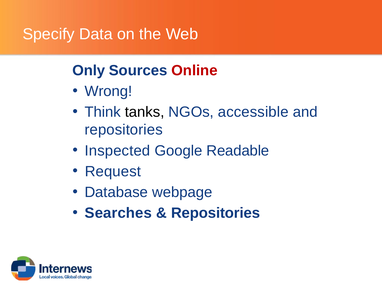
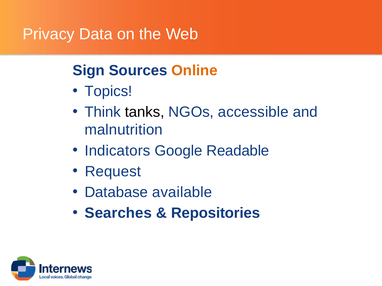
Specify: Specify -> Privacy
Only: Only -> Sign
Online colour: red -> orange
Wrong: Wrong -> Topics
repositories at (124, 130): repositories -> malnutrition
Inspected: Inspected -> Indicators
webpage: webpage -> available
